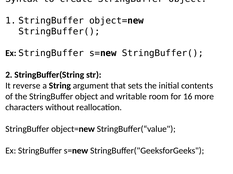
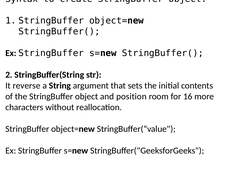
writable: writable -> position
